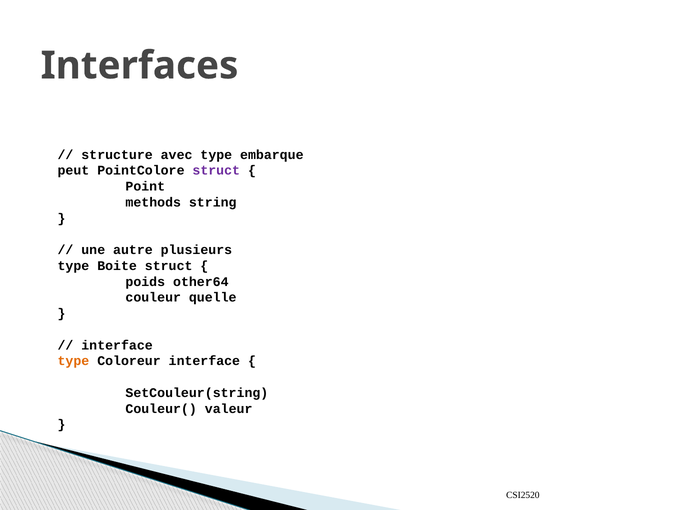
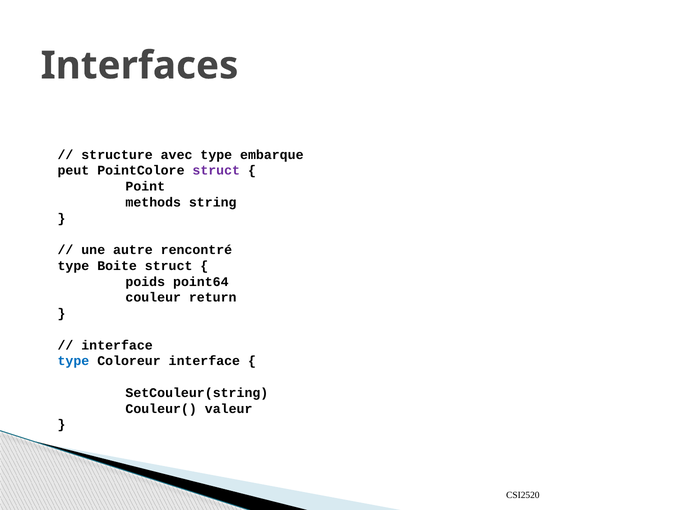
plusieurs: plusieurs -> rencontré
other64: other64 -> point64
quelle: quelle -> return
type at (73, 361) colour: orange -> blue
